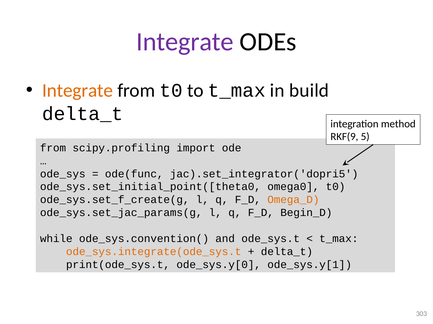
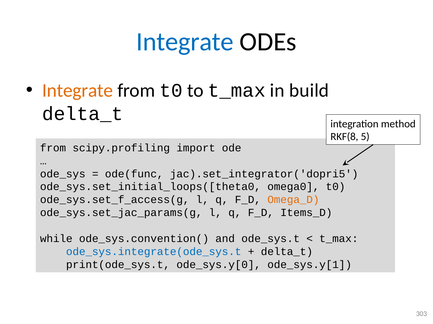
Integrate at (185, 42) colour: purple -> blue
RKF(9: RKF(9 -> RKF(8
ode_sys.set_initial_point([theta0: ode_sys.set_initial_point([theta0 -> ode_sys.set_initial_loops([theta0
ode_sys.set_f_create(g: ode_sys.set_f_create(g -> ode_sys.set_f_access(g
Begin_D: Begin_D -> Items_D
ode_sys.integrate(ode_sys.t colour: orange -> blue
